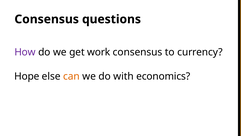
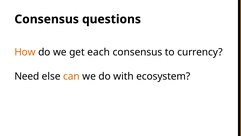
How colour: purple -> orange
work: work -> each
Hope: Hope -> Need
economics: economics -> ecosystem
